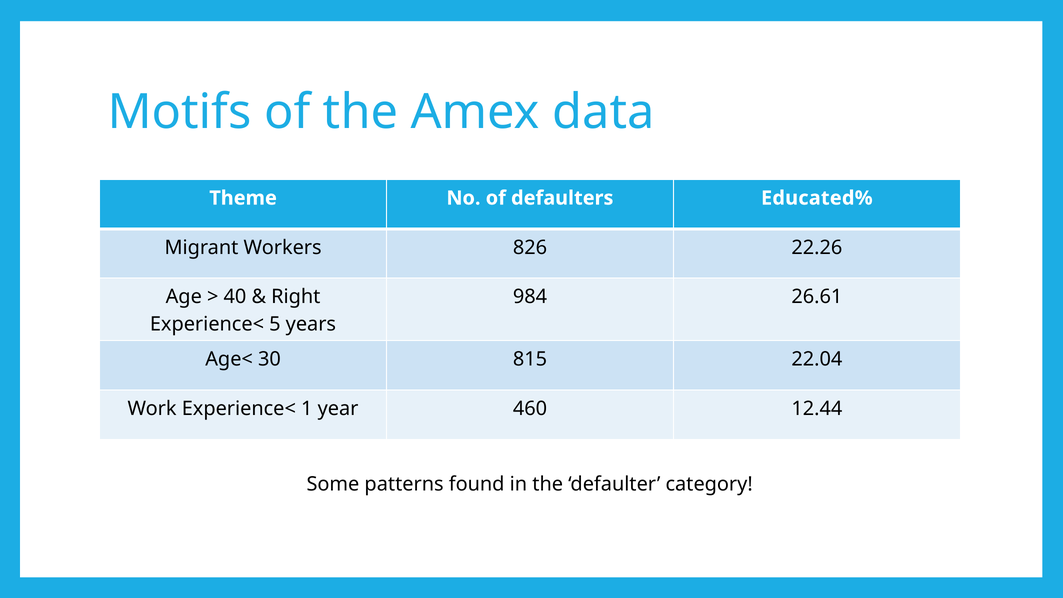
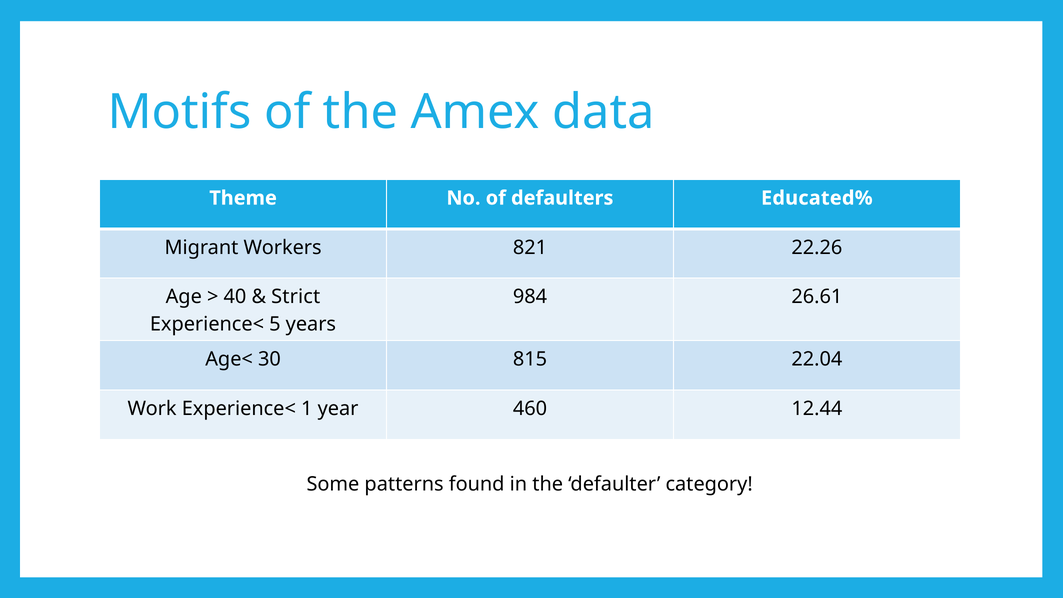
826: 826 -> 821
Right: Right -> Strict
